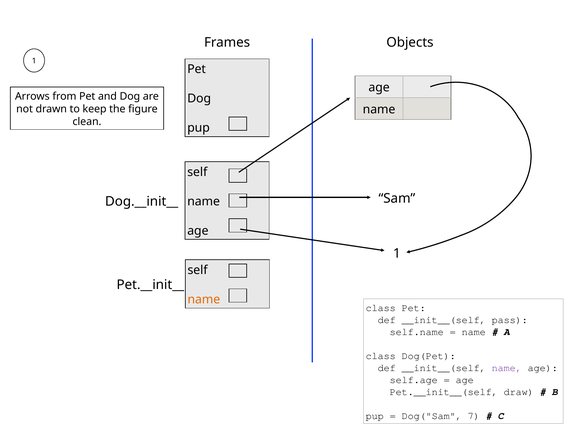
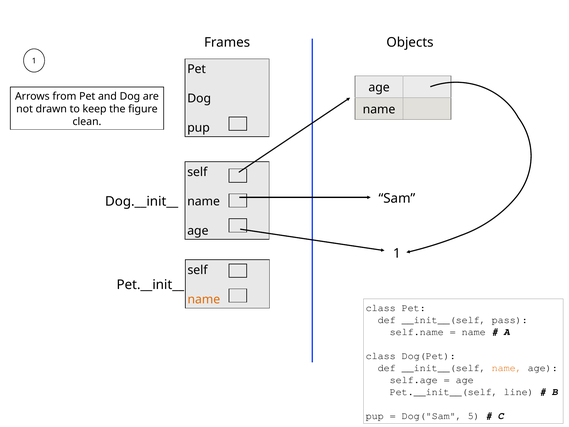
name at (507, 368) colour: purple -> orange
draw: draw -> line
7: 7 -> 5
